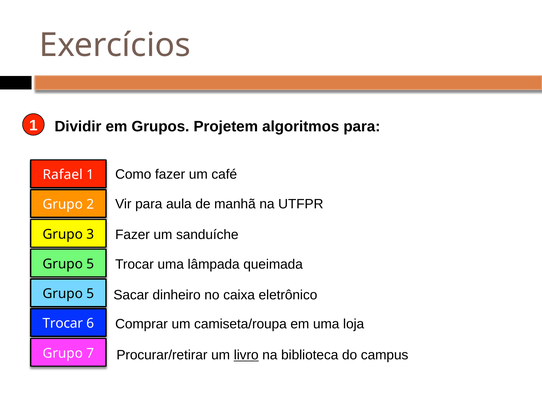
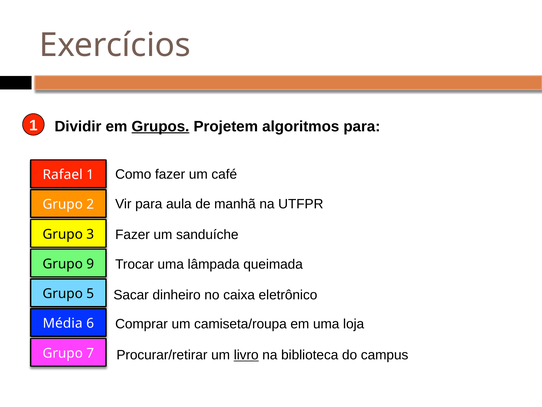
Grupos underline: none -> present
5 at (90, 264): 5 -> 9
Trocar at (63, 323): Trocar -> Média
